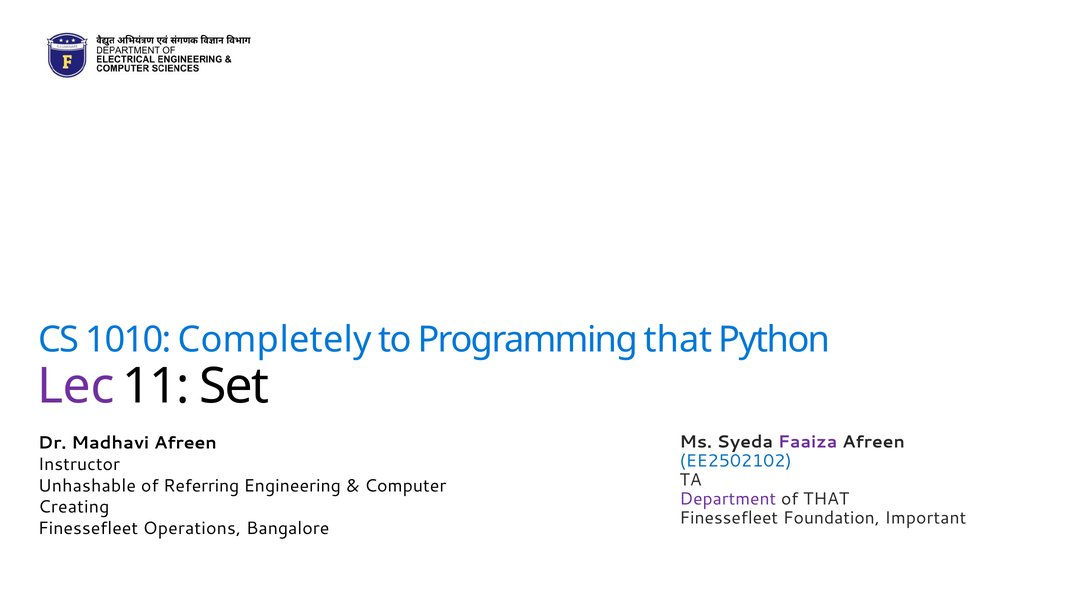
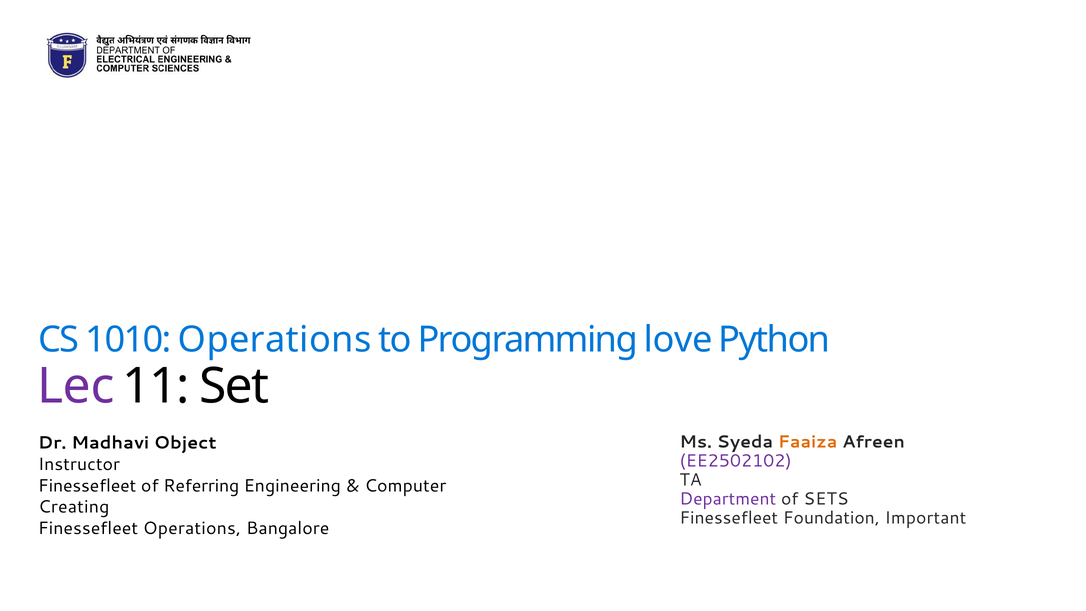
1010 Completely: Completely -> Operations
Programming that: that -> love
Faaiza colour: purple -> orange
Madhavi Afreen: Afreen -> Object
EE2502102 colour: blue -> purple
Unhashable at (87, 486): Unhashable -> Finessefleet
of THAT: THAT -> SETS
